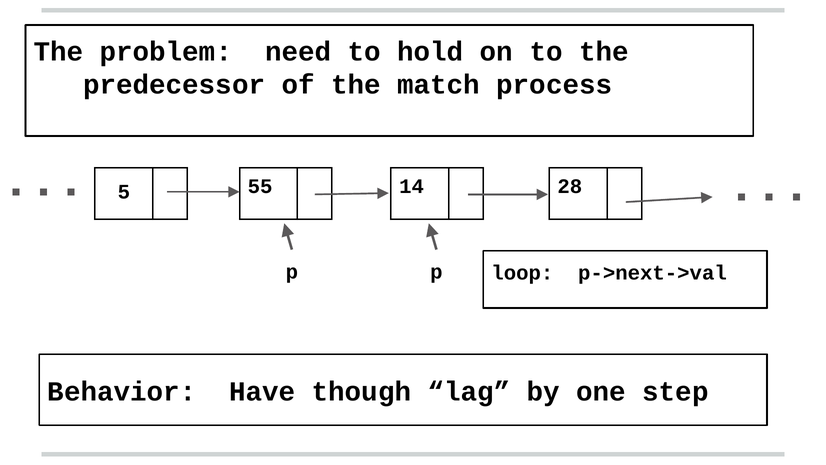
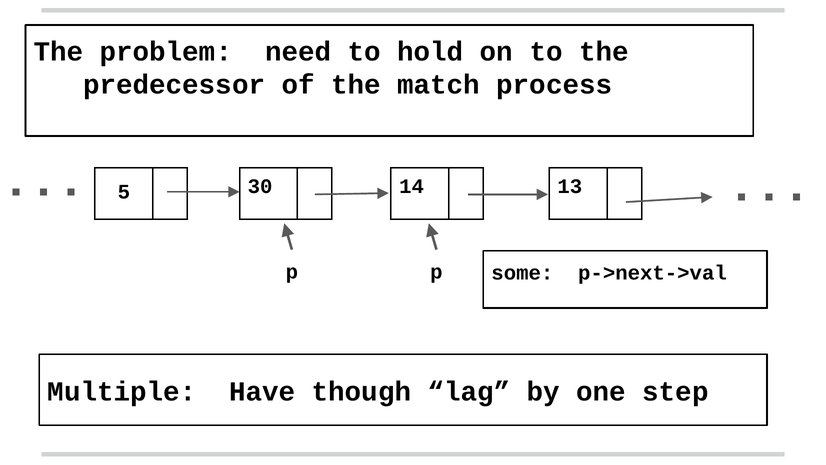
55: 55 -> 30
28: 28 -> 13
loop: loop -> some
Behavior: Behavior -> Multiple
